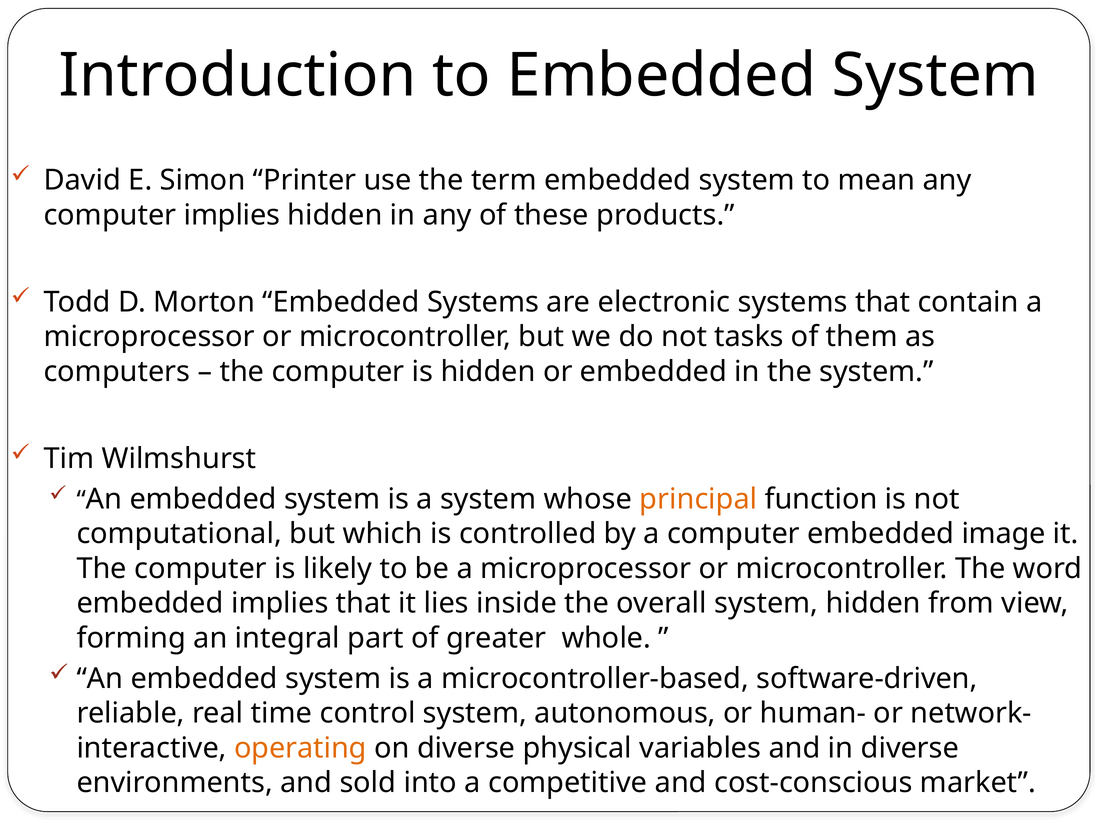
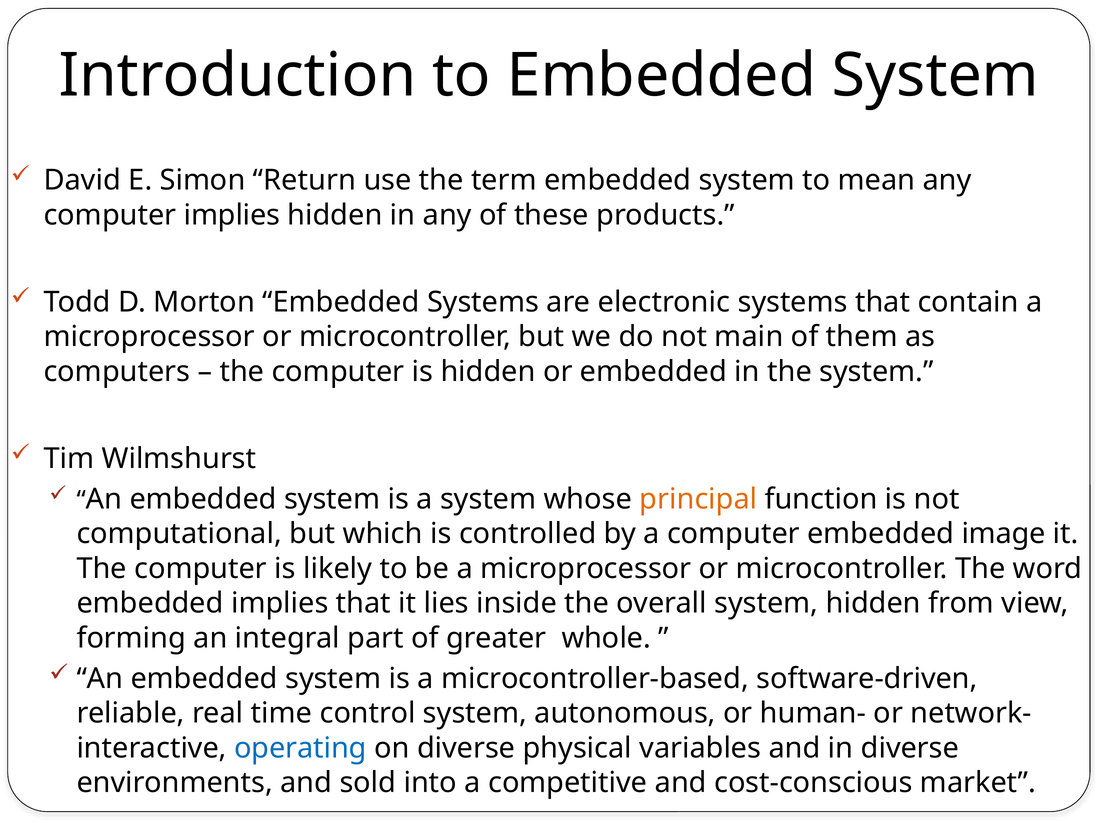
Printer: Printer -> Return
tasks: tasks -> main
operating colour: orange -> blue
